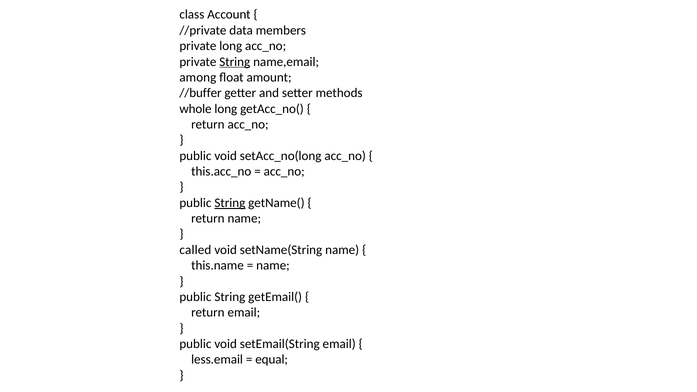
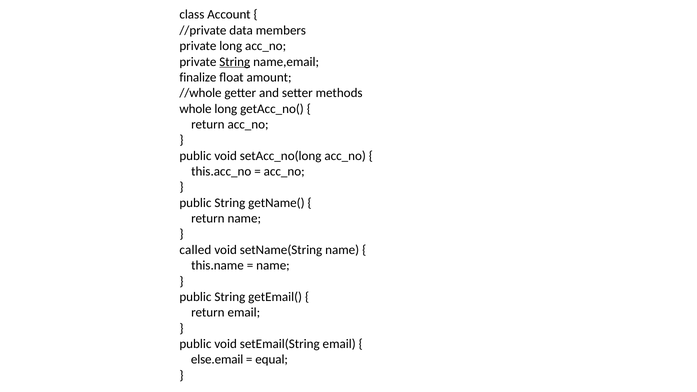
among: among -> finalize
//buffer: //buffer -> //whole
String at (230, 203) underline: present -> none
less.email: less.email -> else.email
